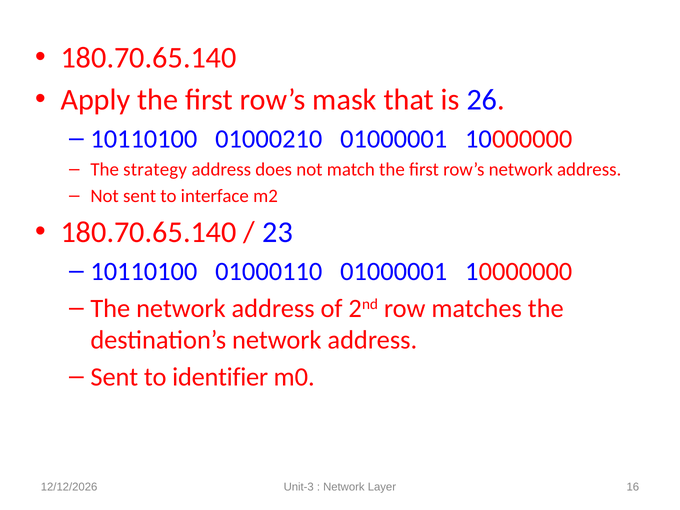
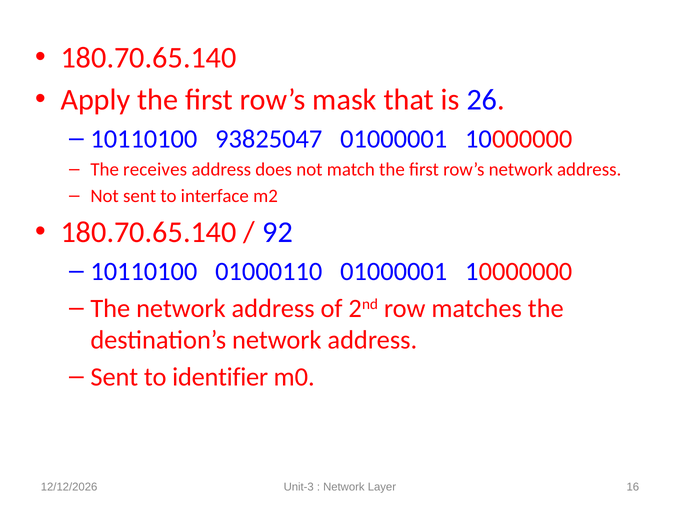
01000210: 01000210 -> 93825047
strategy: strategy -> receives
23: 23 -> 92
